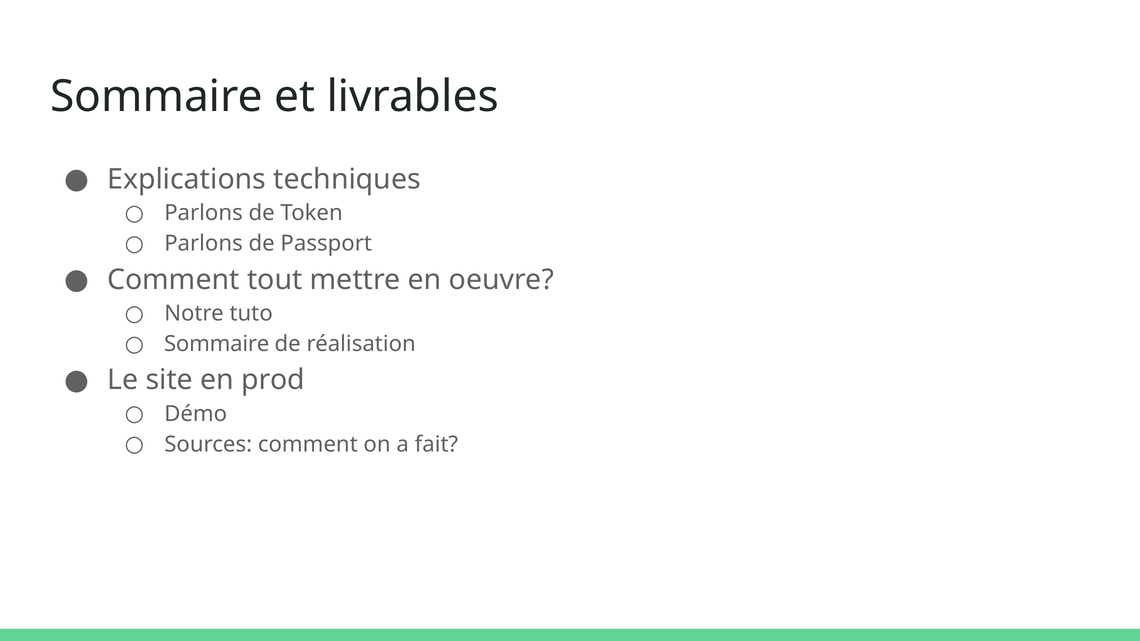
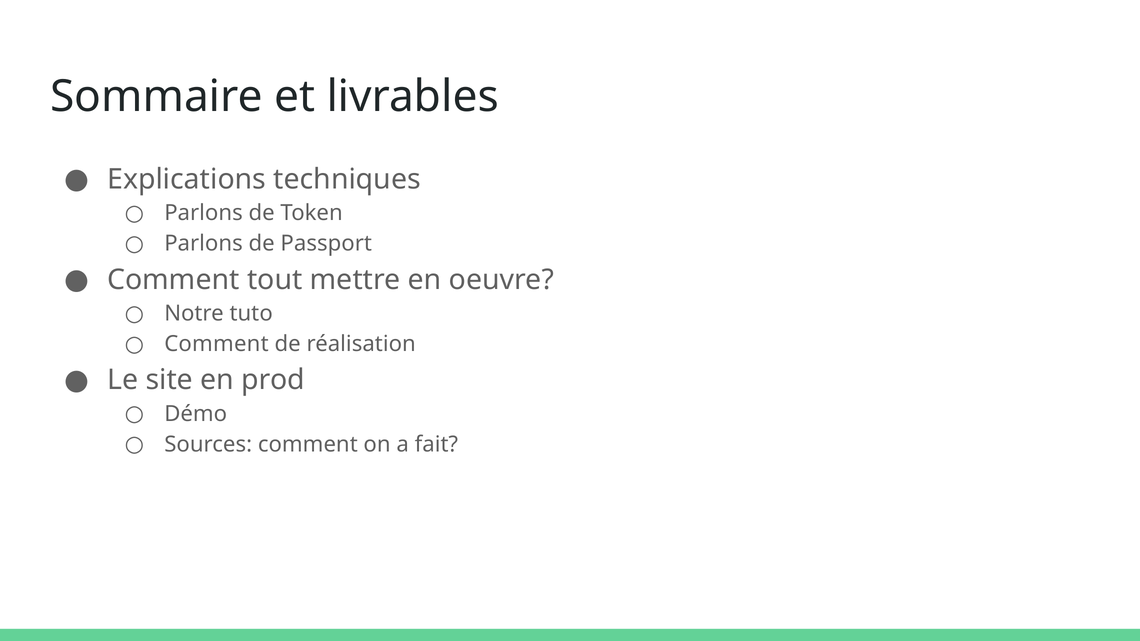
Sommaire at (217, 344): Sommaire -> Comment
